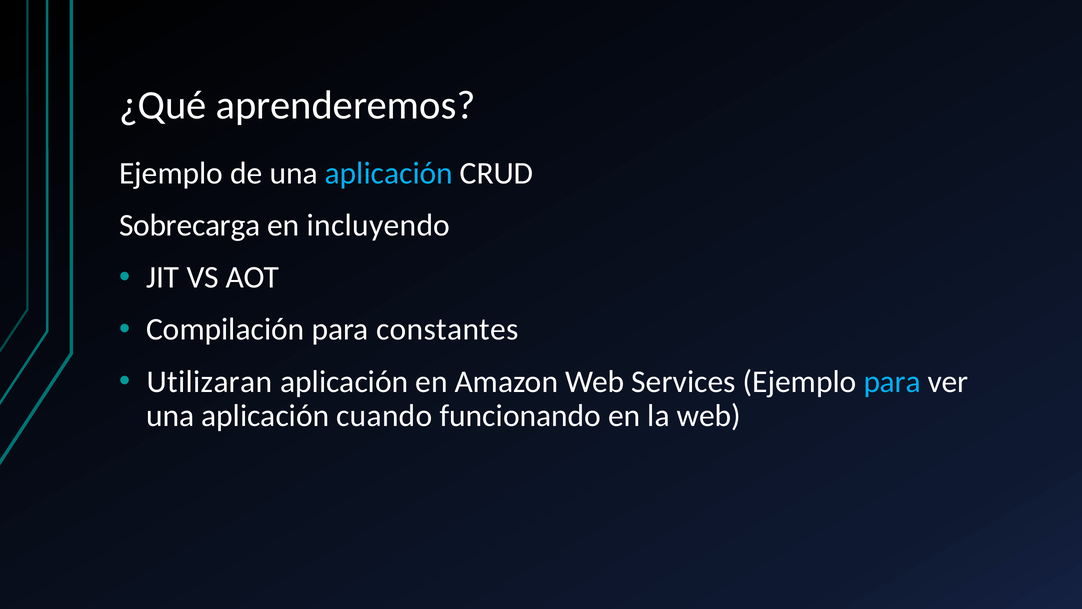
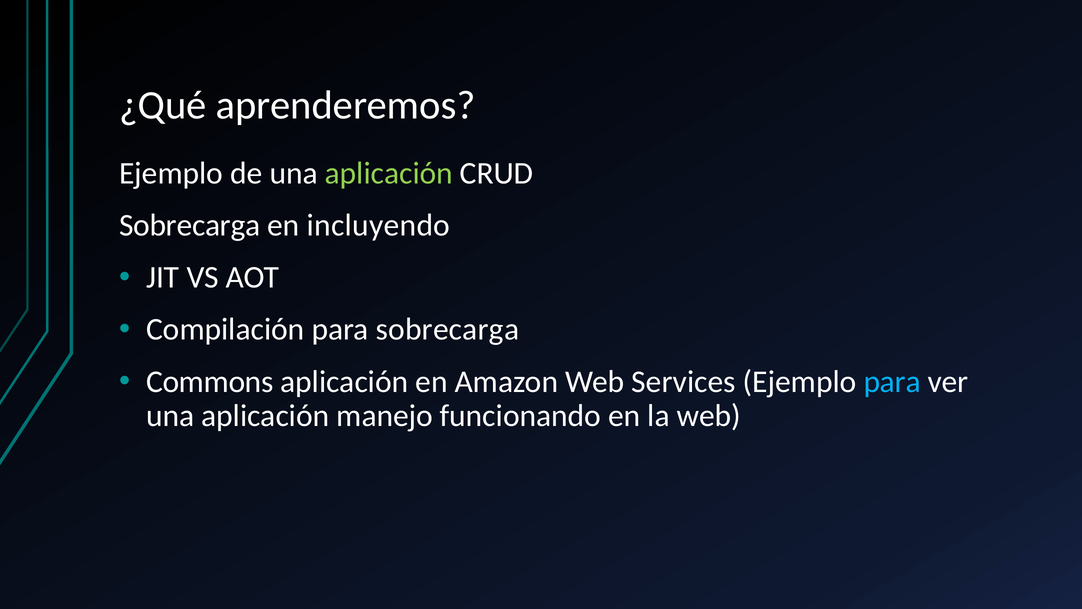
aplicación at (389, 173) colour: light blue -> light green
para constantes: constantes -> sobrecarga
Utilizaran: Utilizaran -> Commons
cuando: cuando -> manejo
